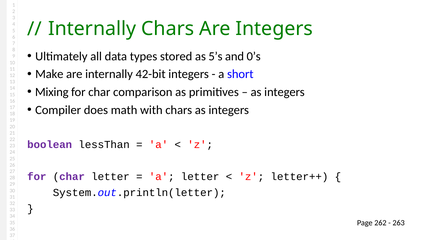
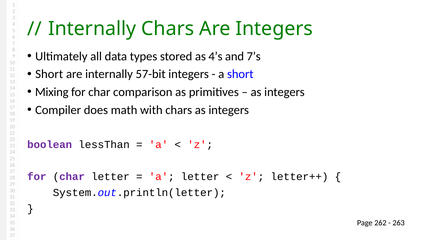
5’s: 5’s -> 4’s
0’s: 0’s -> 7’s
Make at (49, 74): Make -> Short
42-bit: 42-bit -> 57-bit
